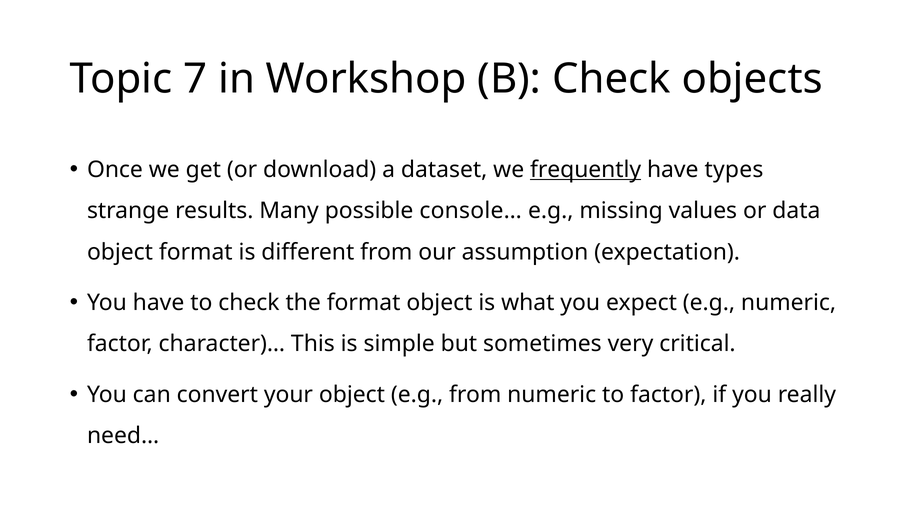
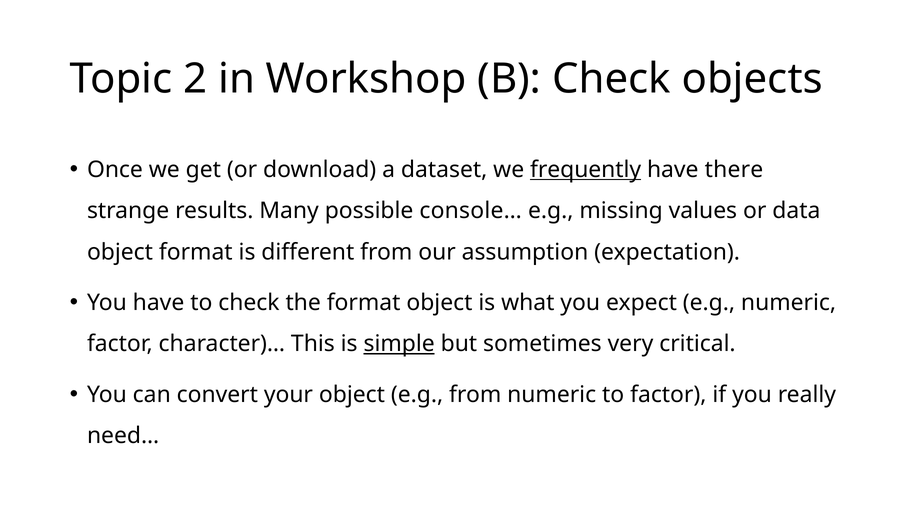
7: 7 -> 2
types: types -> there
simple underline: none -> present
